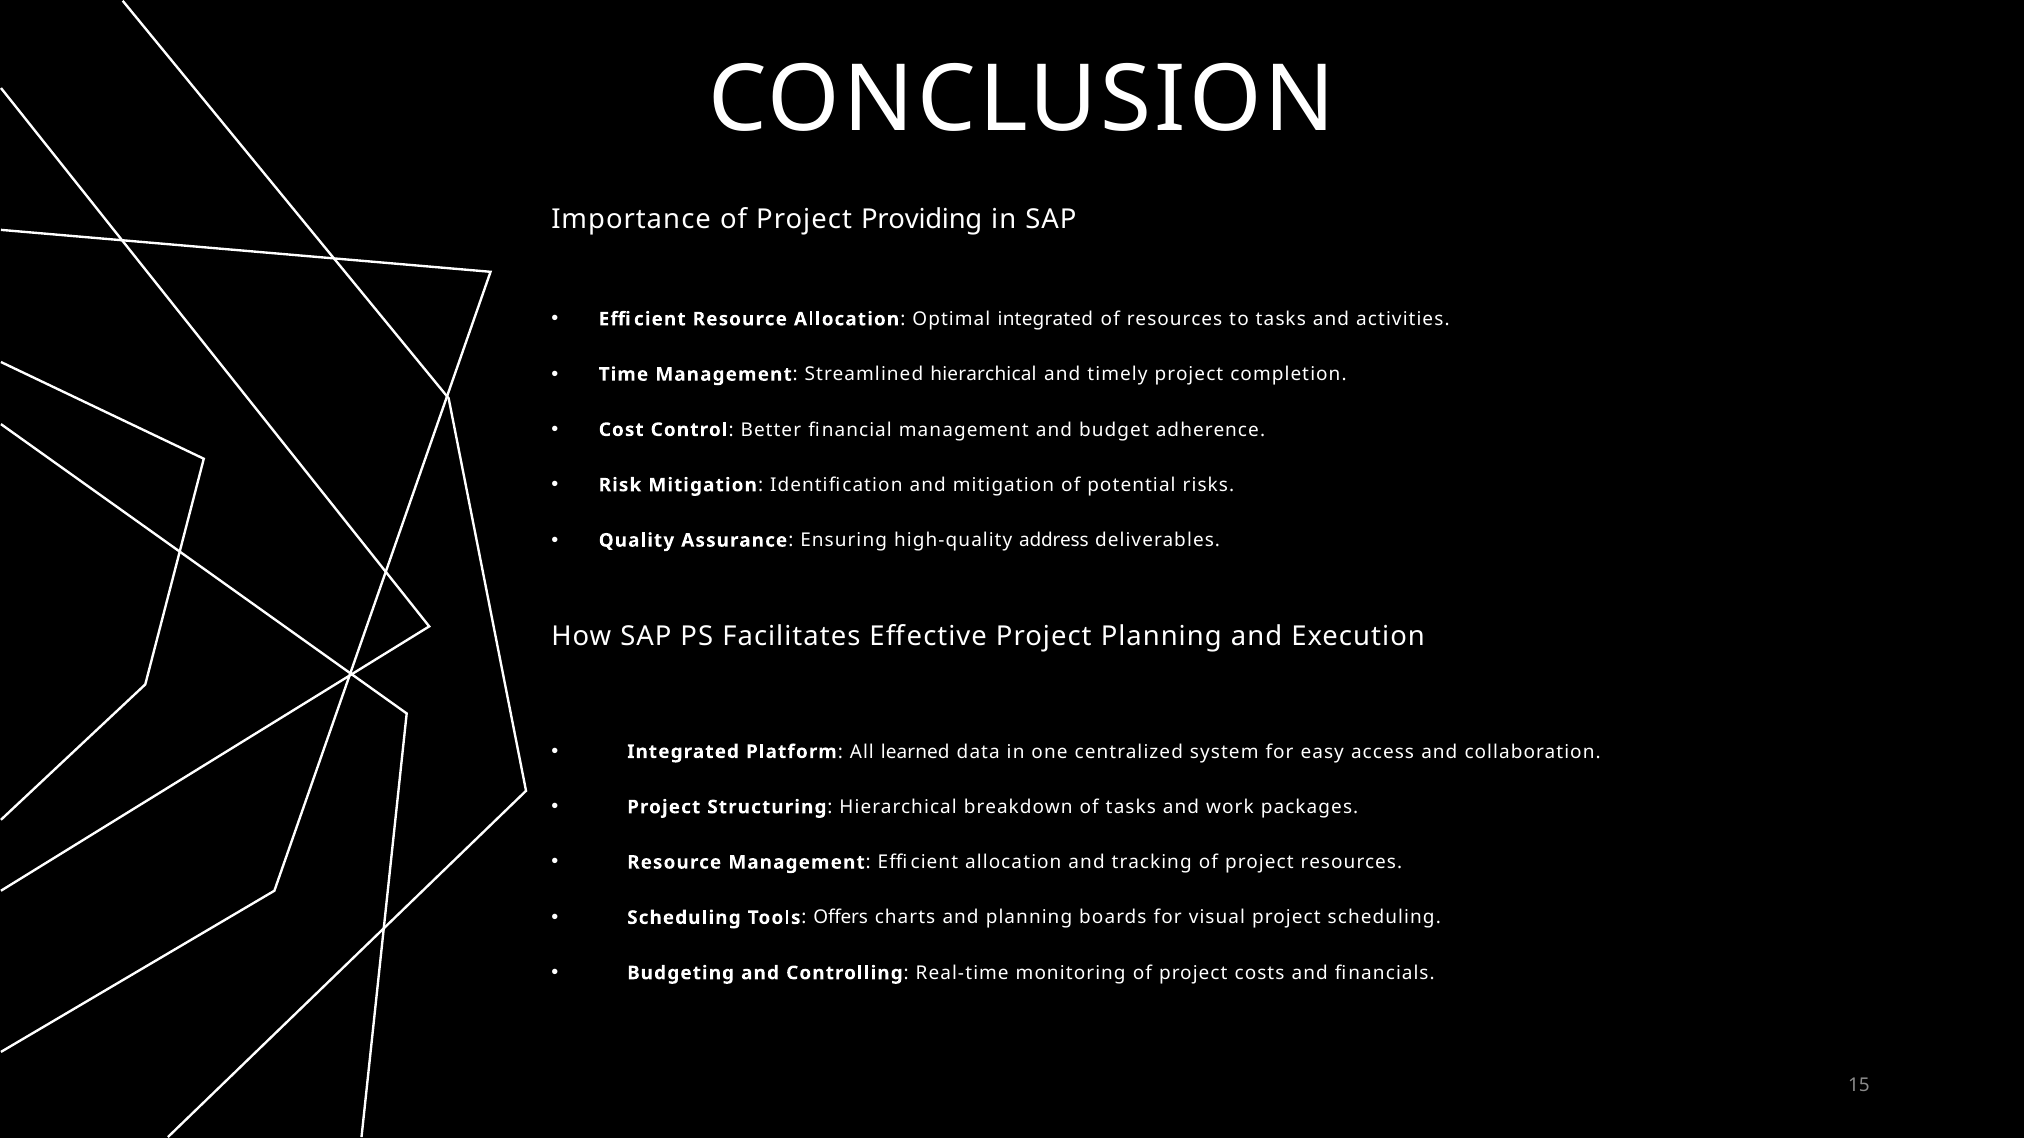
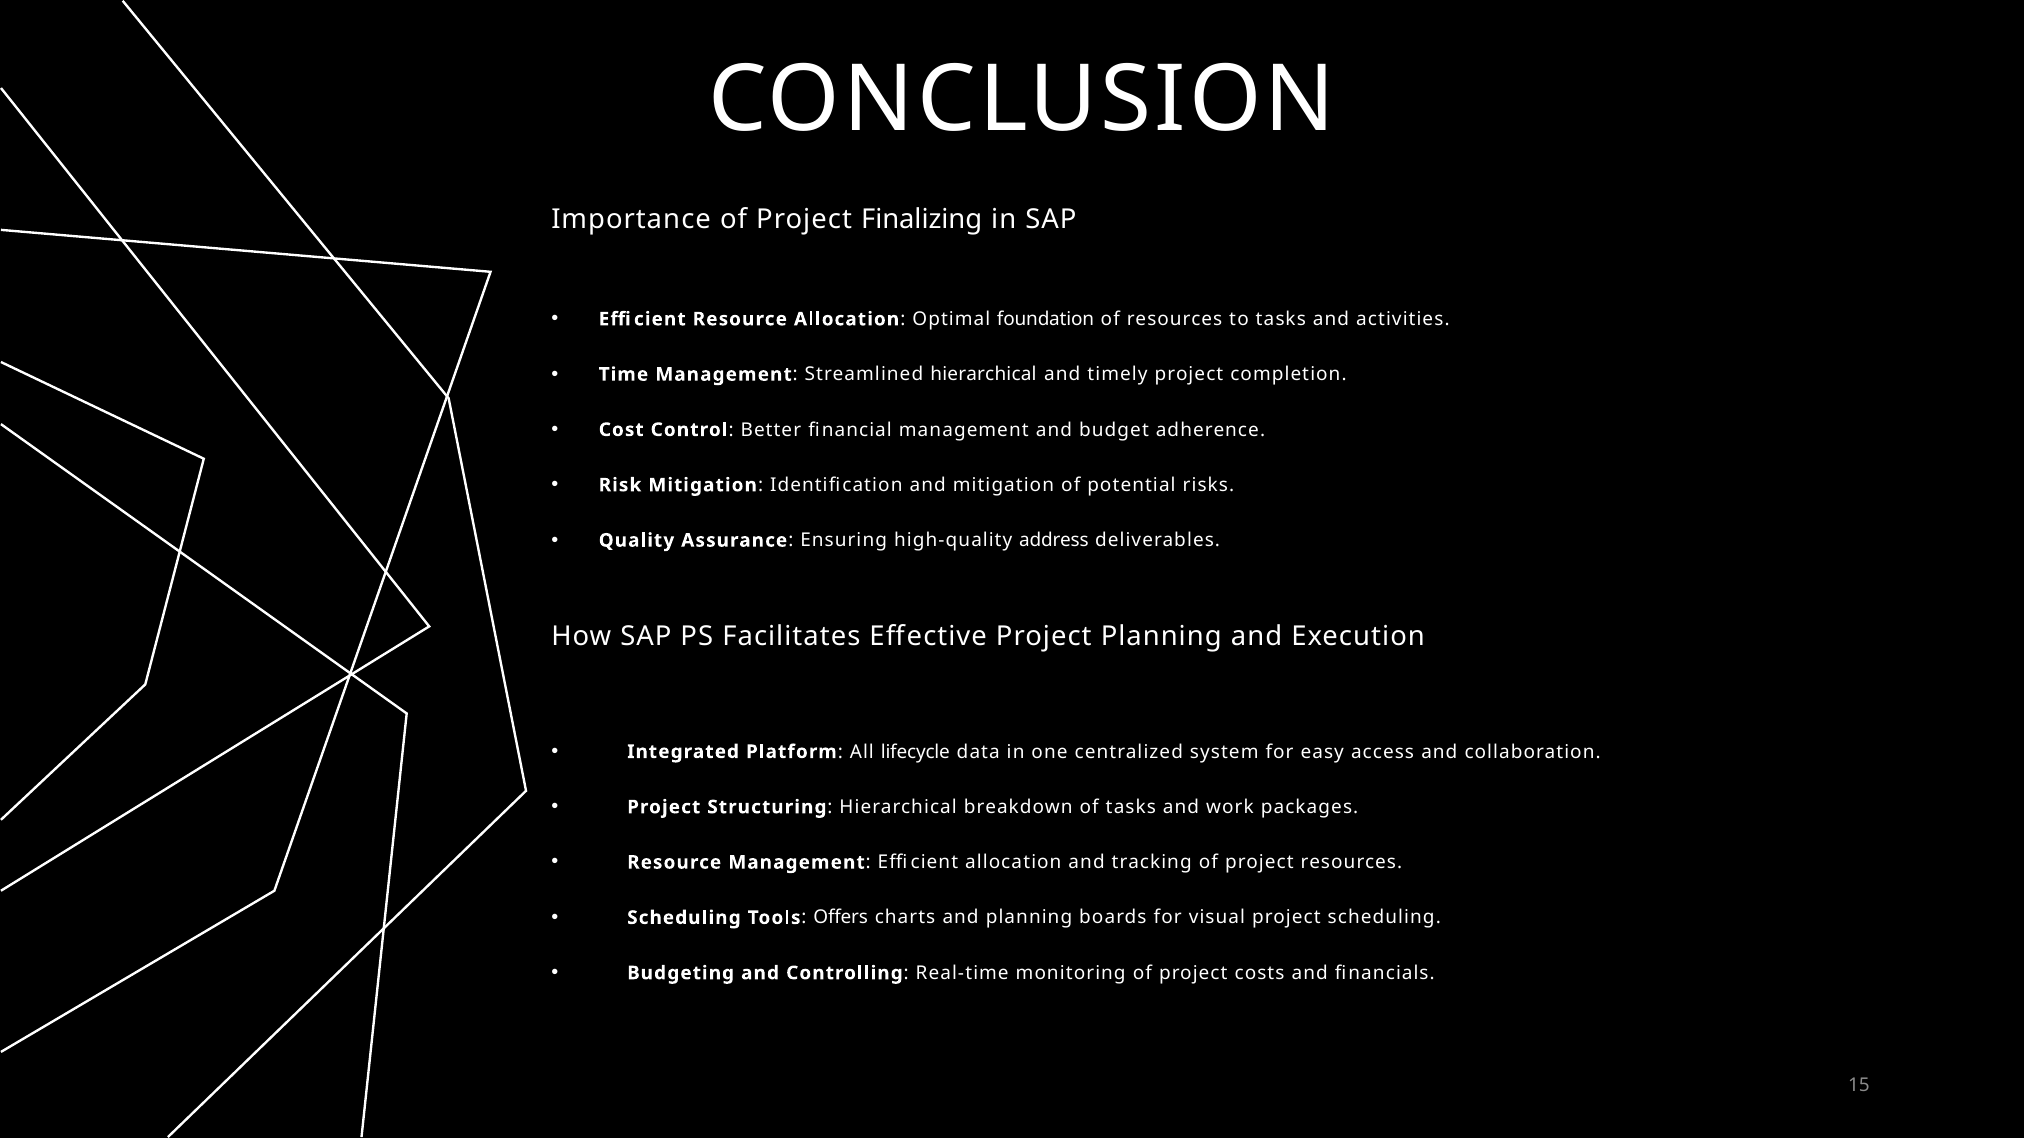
Providing: Providing -> Finalizing
Optimal integrated: integrated -> foundation
learned: learned -> lifecycle
